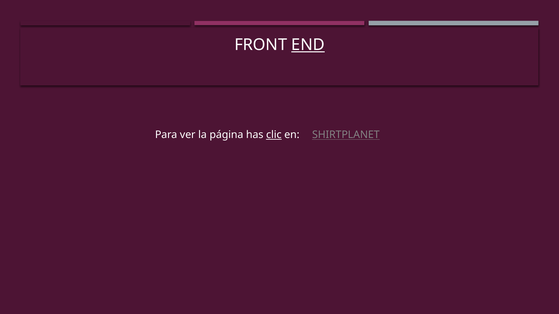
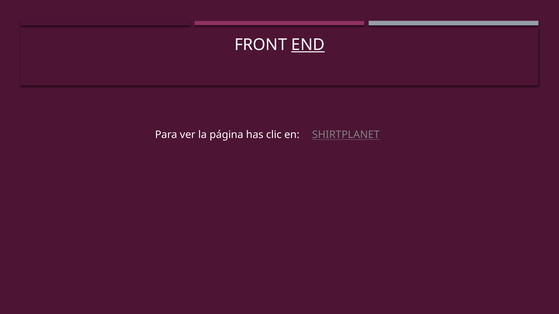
clic underline: present -> none
